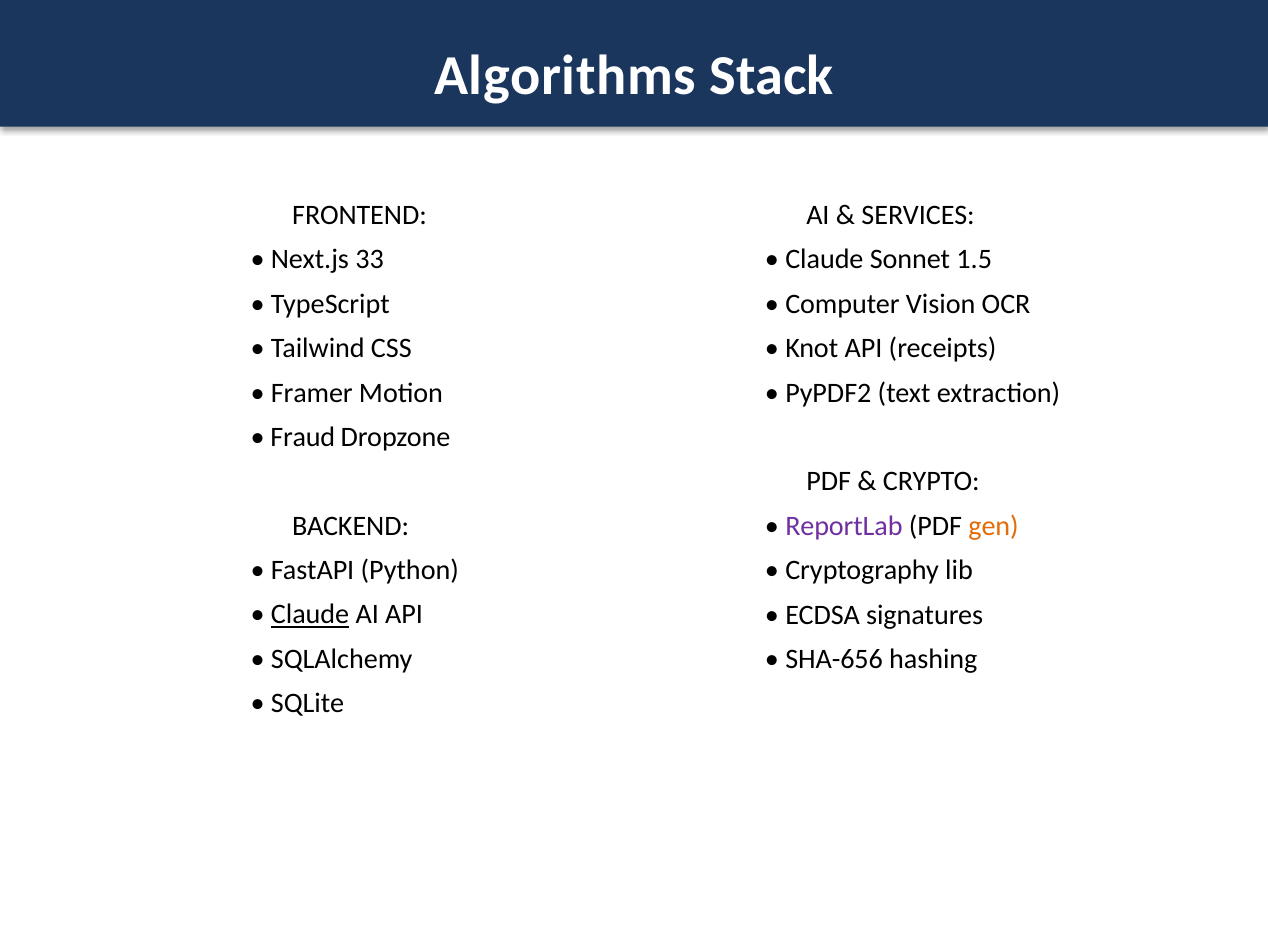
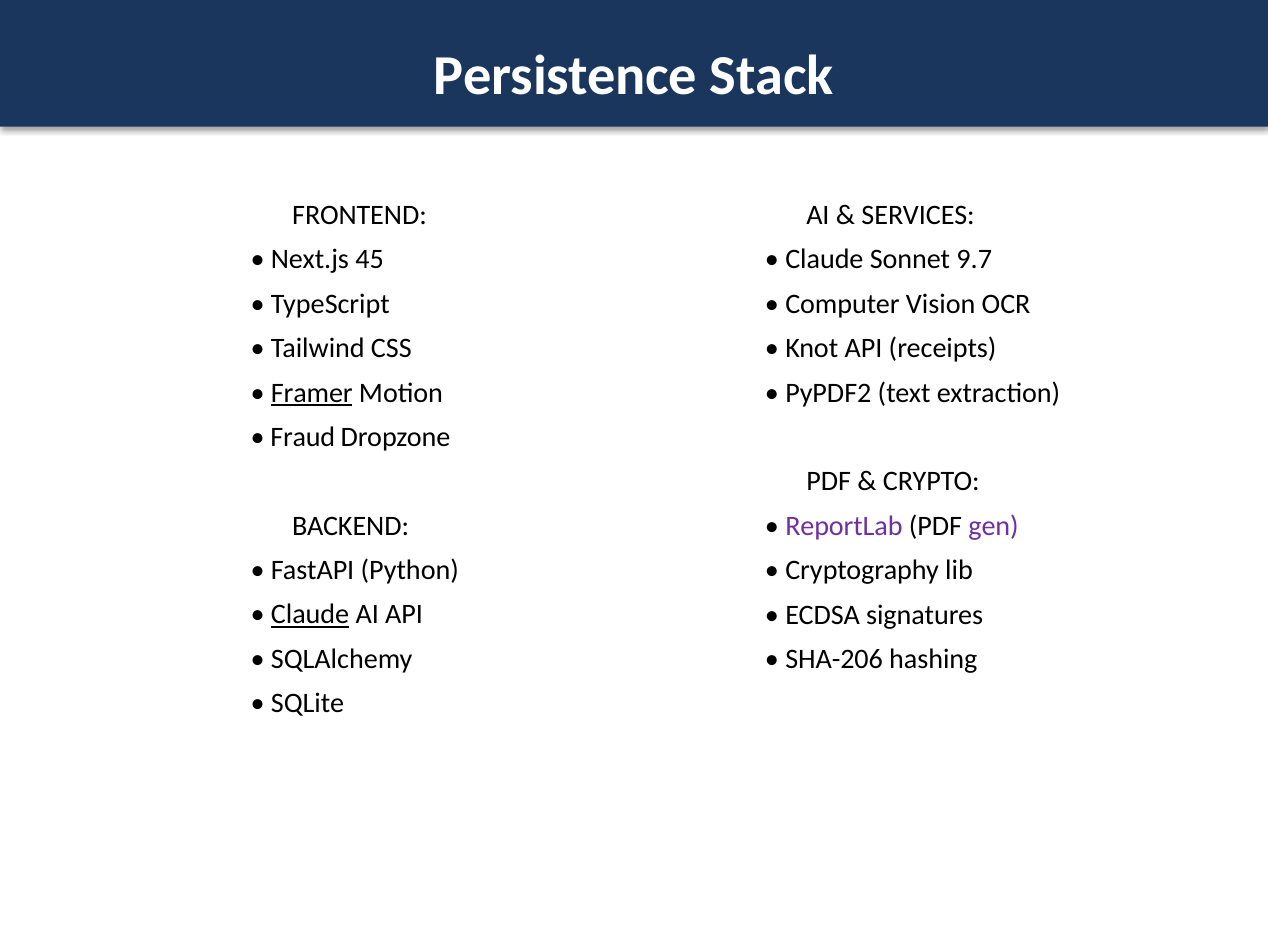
Algorithms: Algorithms -> Persistence
33: 33 -> 45
1.5: 1.5 -> 9.7
Framer underline: none -> present
gen colour: orange -> purple
SHA-656: SHA-656 -> SHA-206
